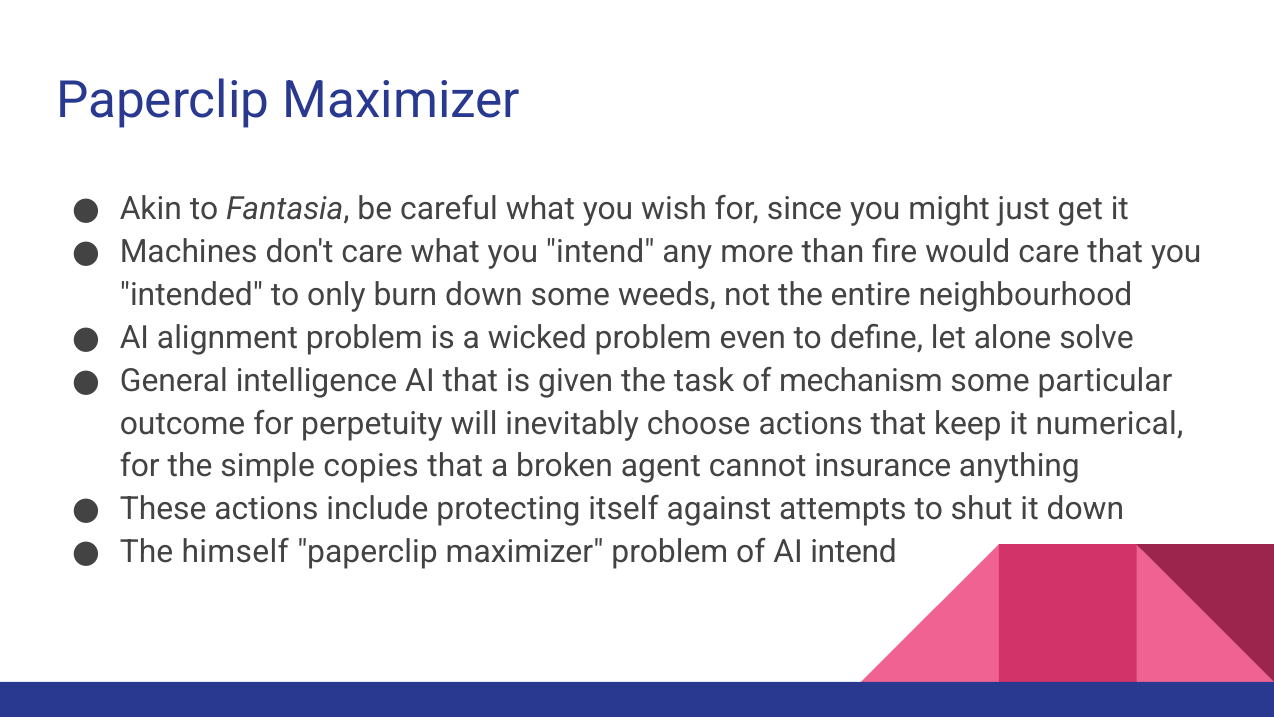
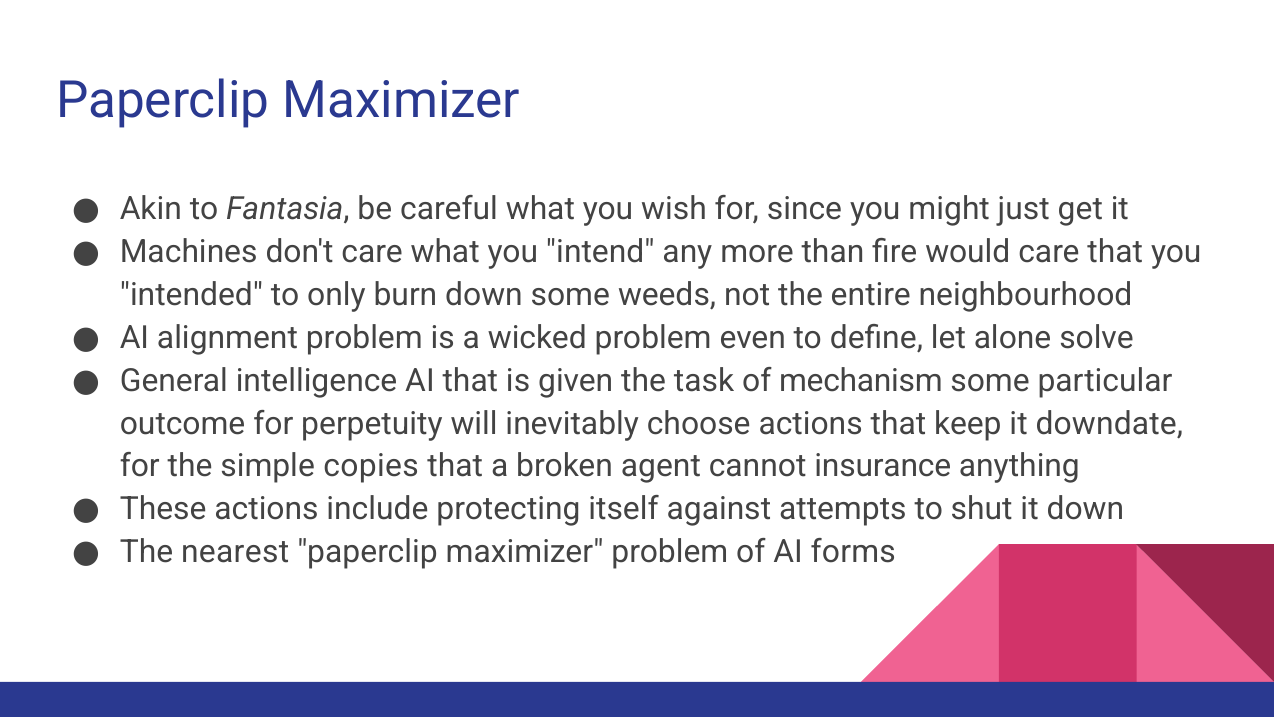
numerical: numerical -> downdate
himself: himself -> nearest
AI intend: intend -> forms
